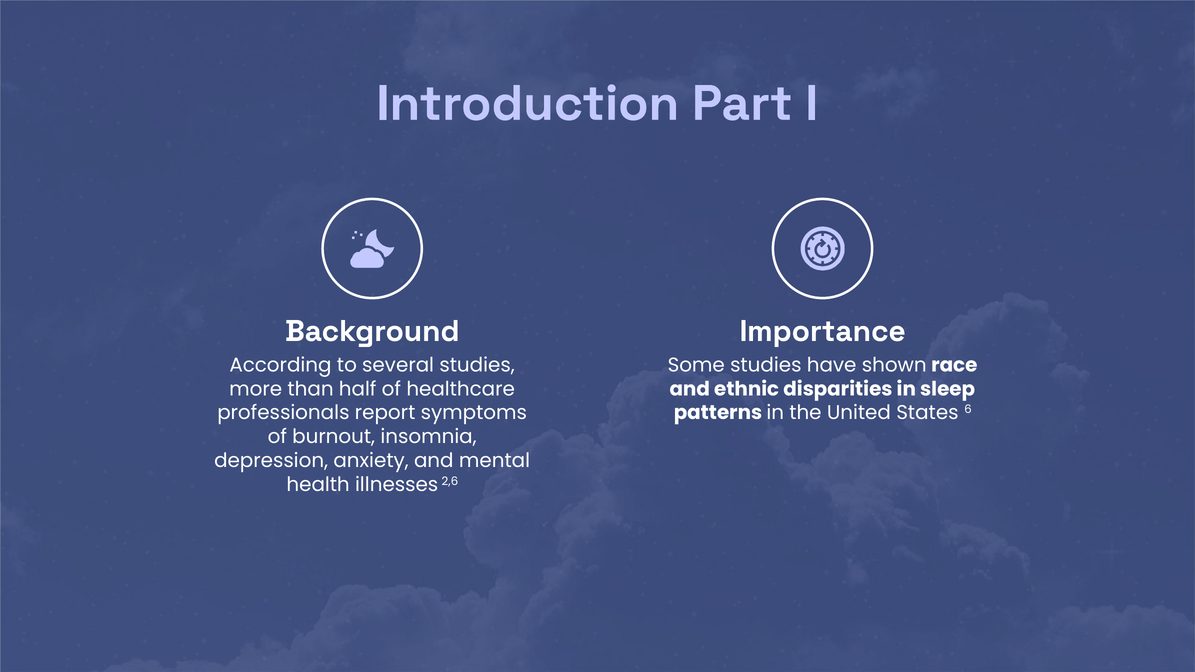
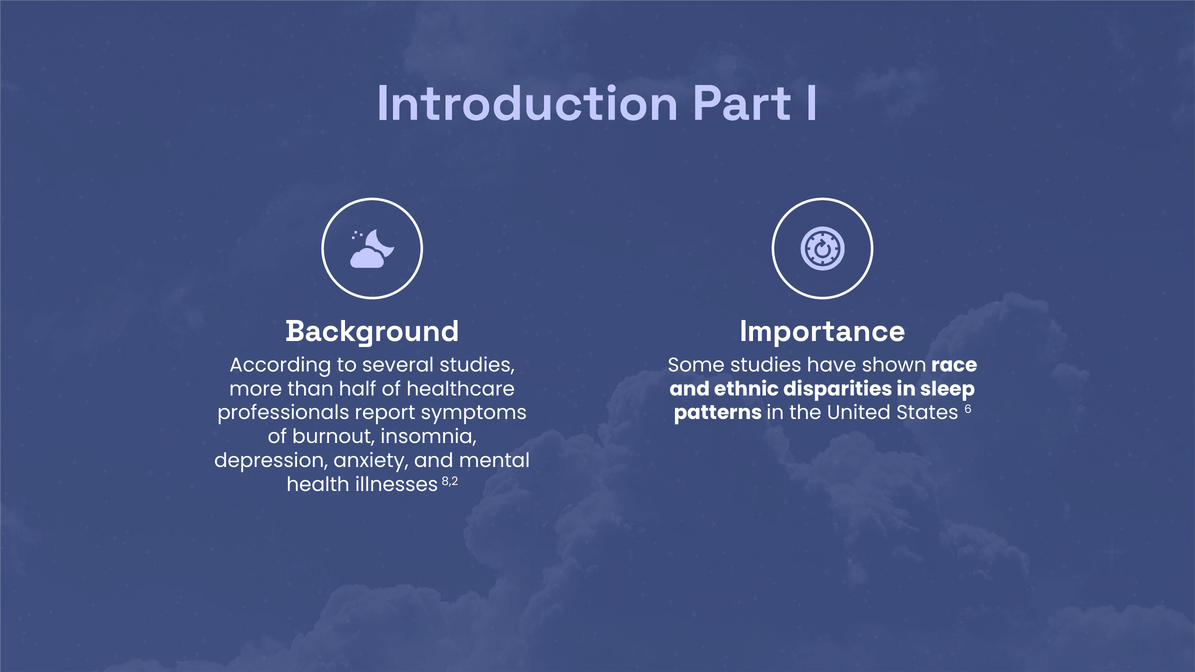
2,6: 2,6 -> 8,2
